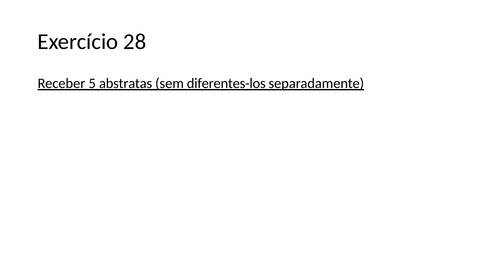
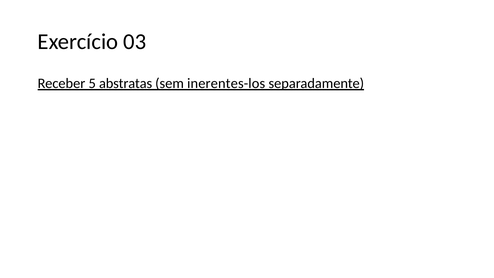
28: 28 -> 03
diferentes-los: diferentes-los -> inerentes-los
